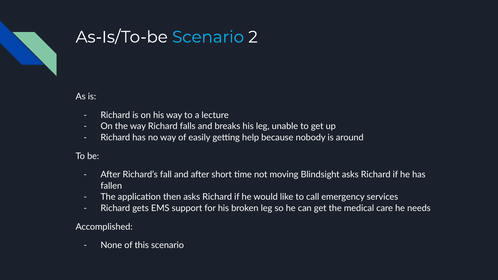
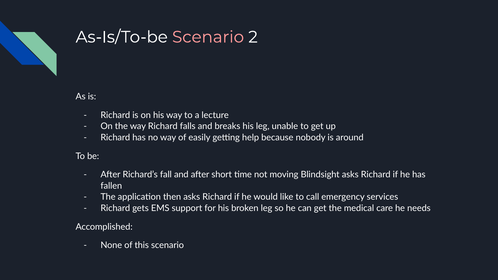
Scenario at (208, 37) colour: light blue -> pink
